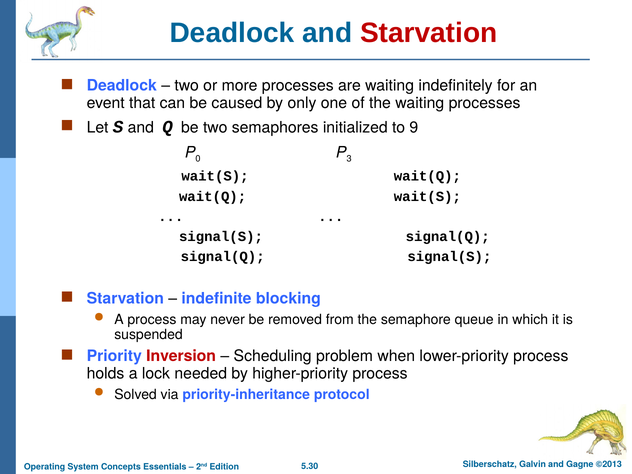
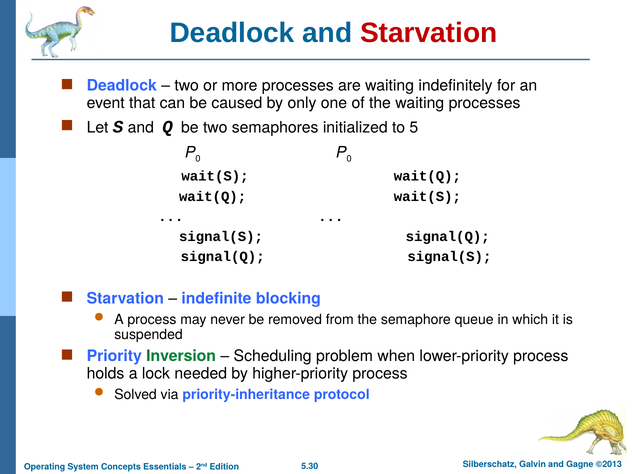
9: 9 -> 5
3 at (349, 159): 3 -> 0
Inversion colour: red -> green
